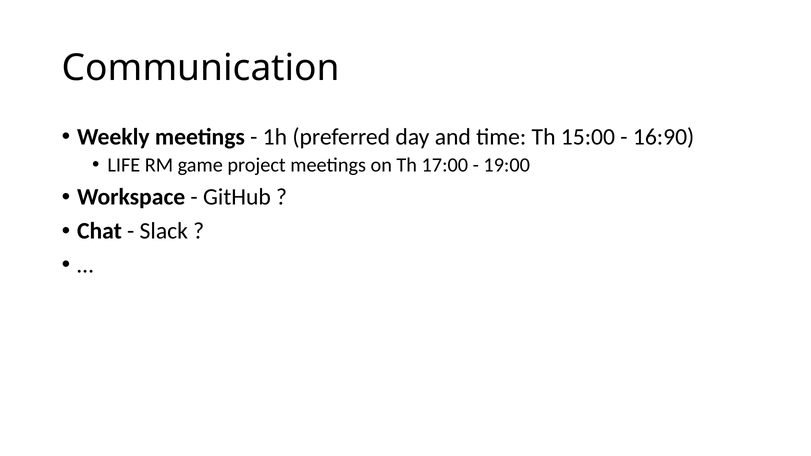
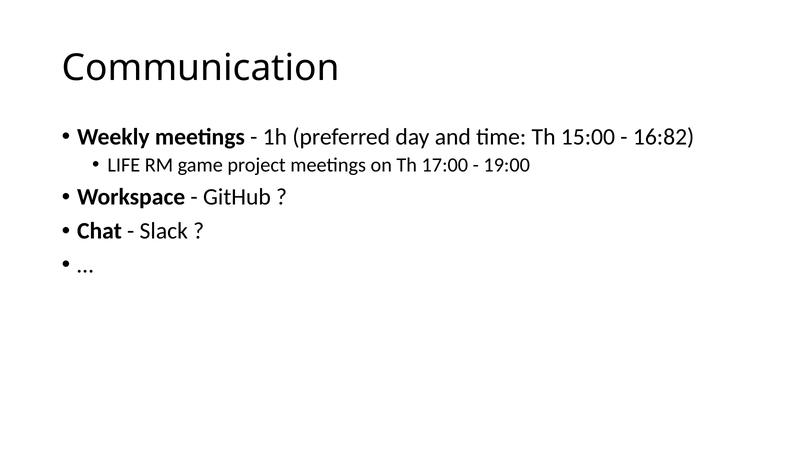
16:90: 16:90 -> 16:82
